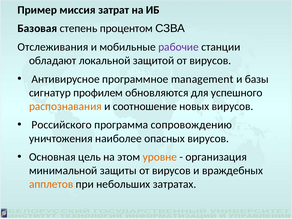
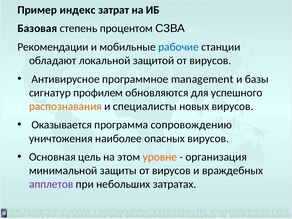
миссия: миссия -> индекс
Отслеживания: Отслеживания -> Рекомендации
рабочие colour: purple -> blue
соотношение: соотношение -> специалисты
Российского: Российского -> Оказывается
апплетов colour: orange -> purple
